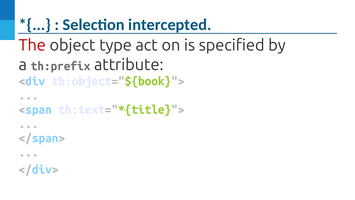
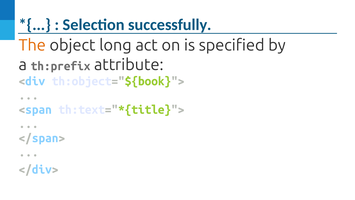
intercepted: intercepted -> successfully
The colour: red -> orange
type: type -> long
